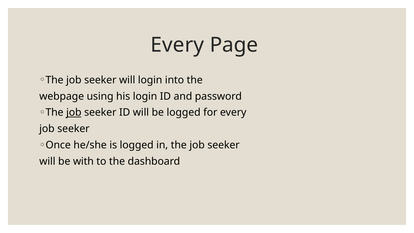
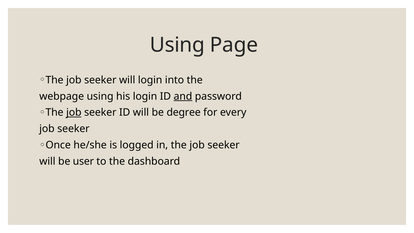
Every at (177, 45): Every -> Using
and underline: none -> present
be logged: logged -> degree
with: with -> user
